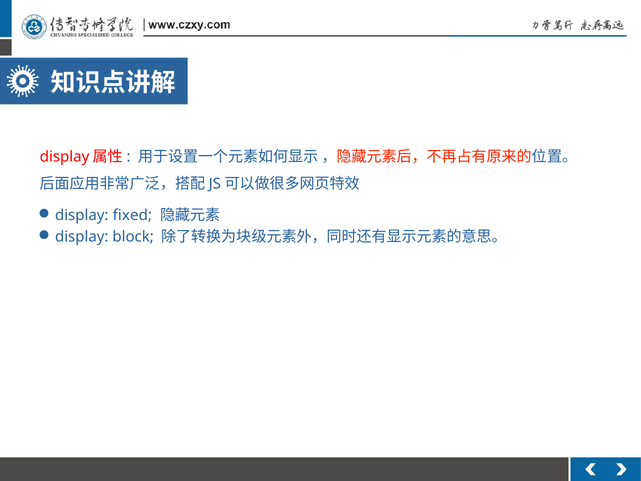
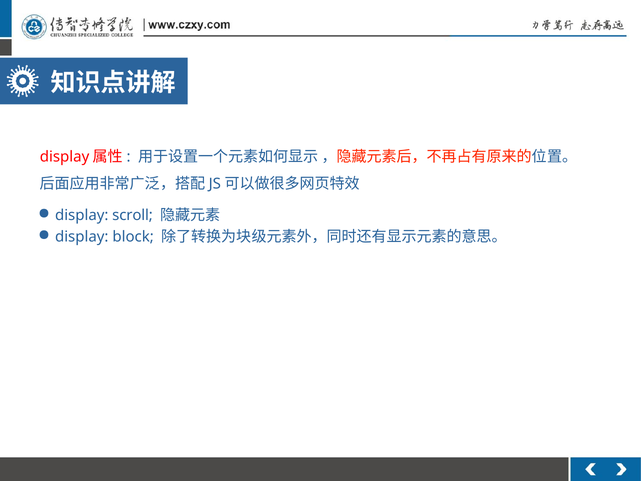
fixed: fixed -> scroll
